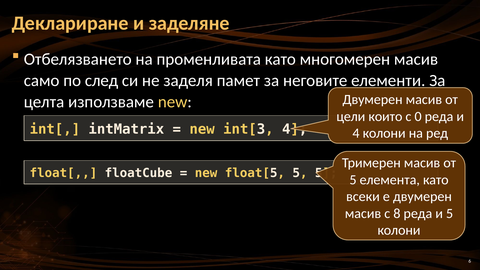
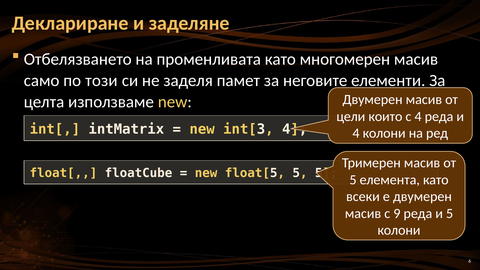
след: след -> този
с 0: 0 -> 4
8: 8 -> 9
